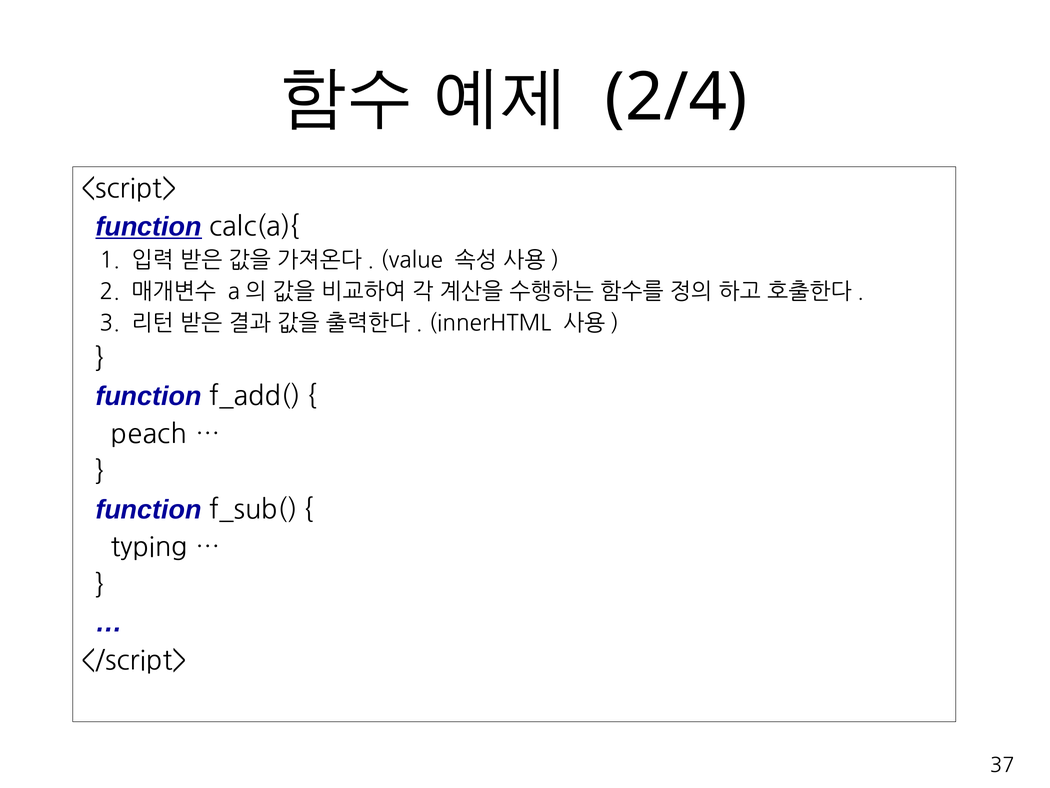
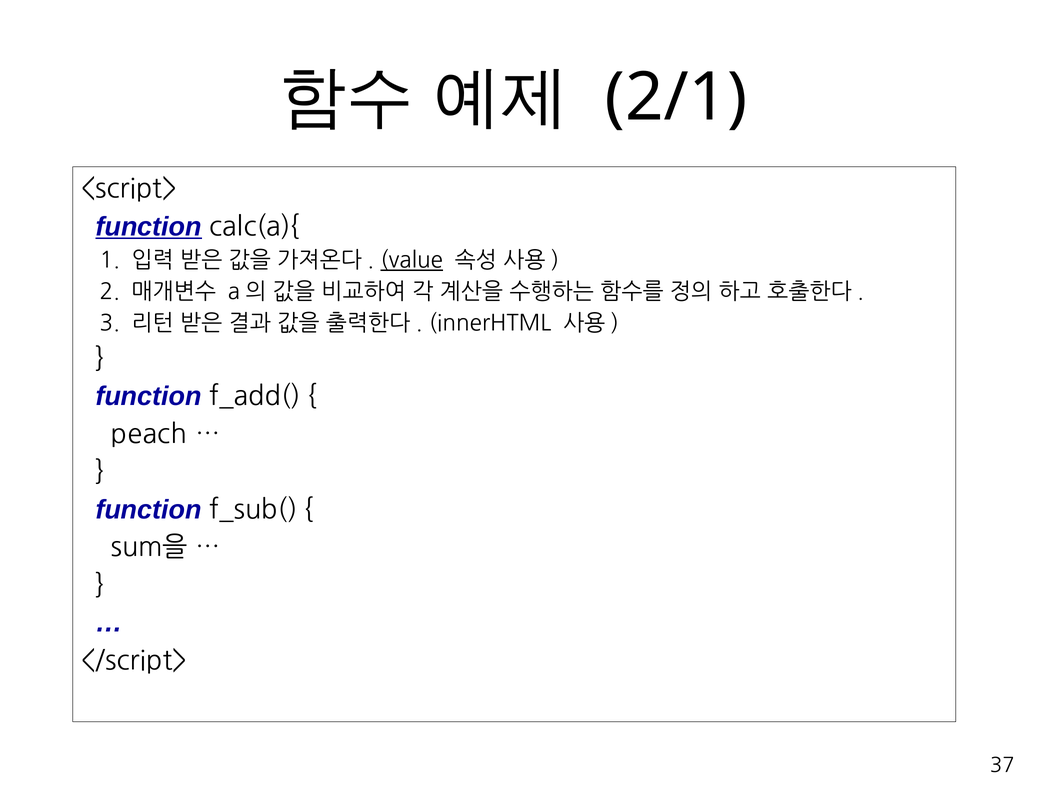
2/4: 2/4 -> 2/1
value underline: none -> present
typing: typing -> sum을
